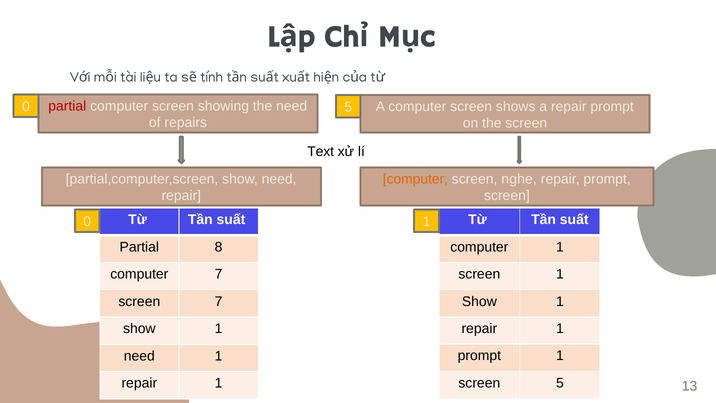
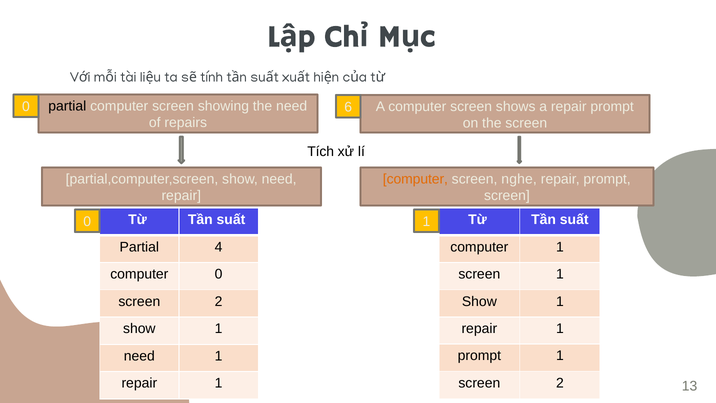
partial at (67, 106) colour: red -> black
0 5: 5 -> 6
Text: Text -> Tích
8: 8 -> 4
computer 7: 7 -> 0
7 at (219, 301): 7 -> 2
5 at (560, 383): 5 -> 2
